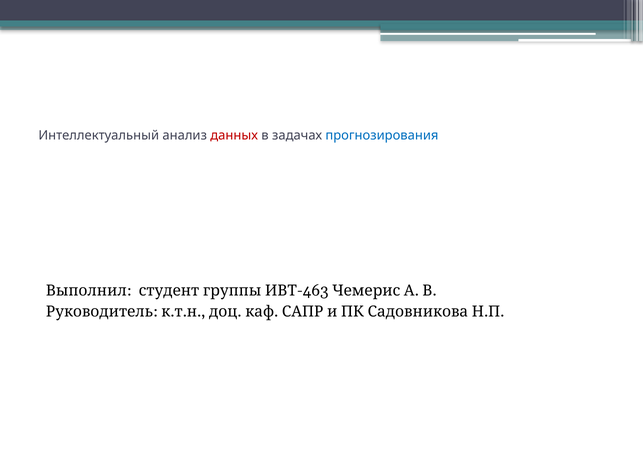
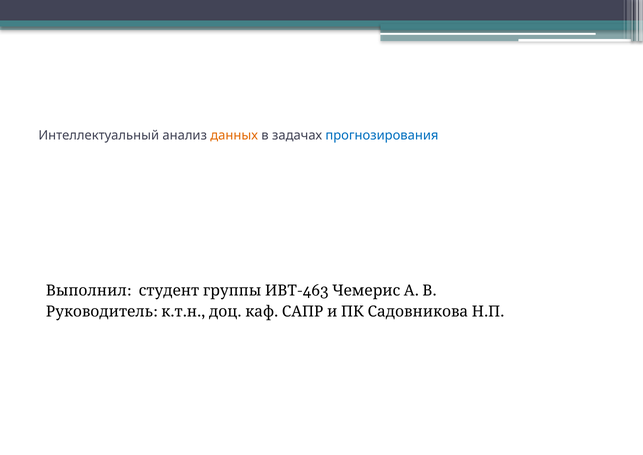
данных colour: red -> orange
